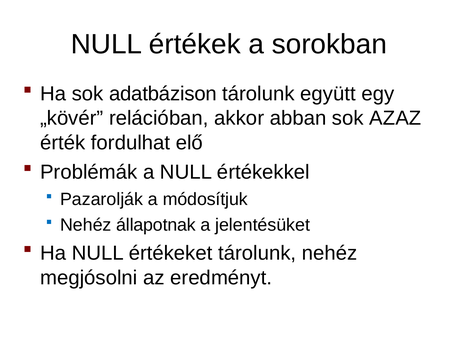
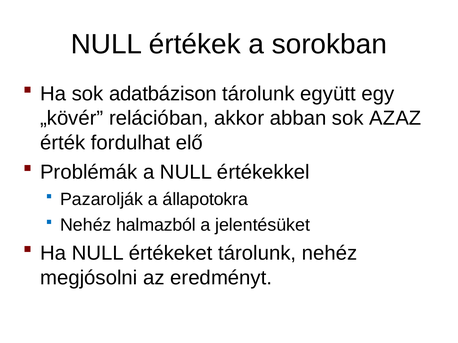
módosítjuk: módosítjuk -> állapotokra
állapotnak: állapotnak -> halmazból
